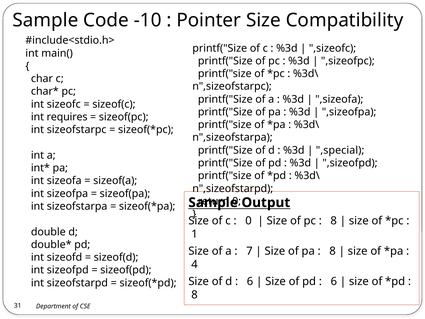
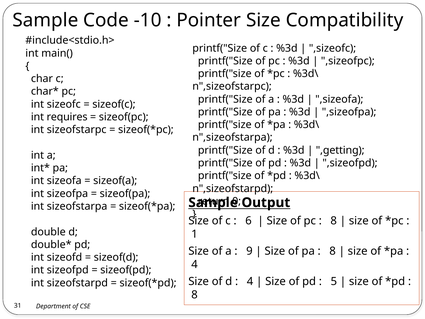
,special: ,special -> ,getting
0 at (249, 221): 0 -> 6
7: 7 -> 9
6 at (250, 281): 6 -> 4
6 at (334, 281): 6 -> 5
